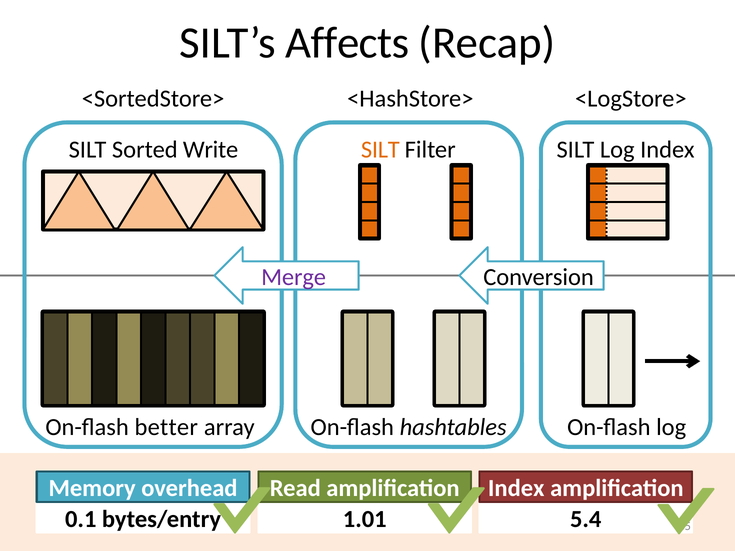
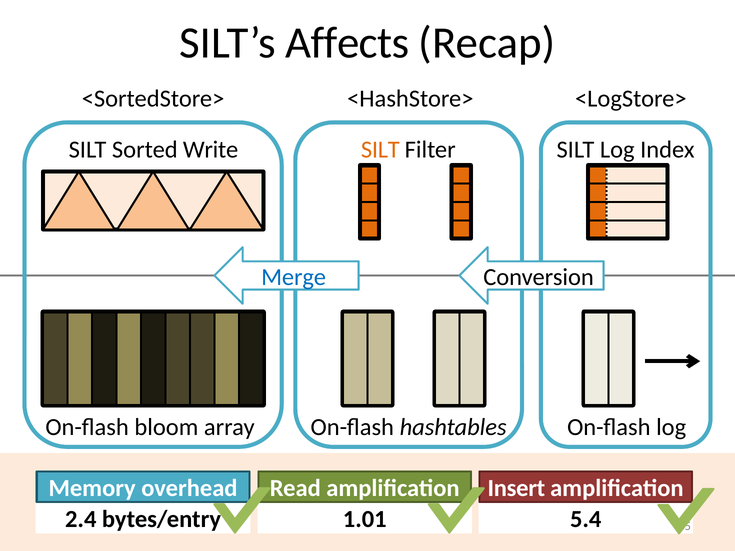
Merge colour: purple -> blue
better: better -> bloom
amplification Index: Index -> Insert
0.1: 0.1 -> 2.4
